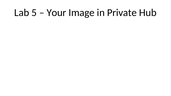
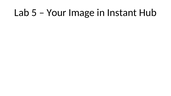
Private: Private -> Instant
